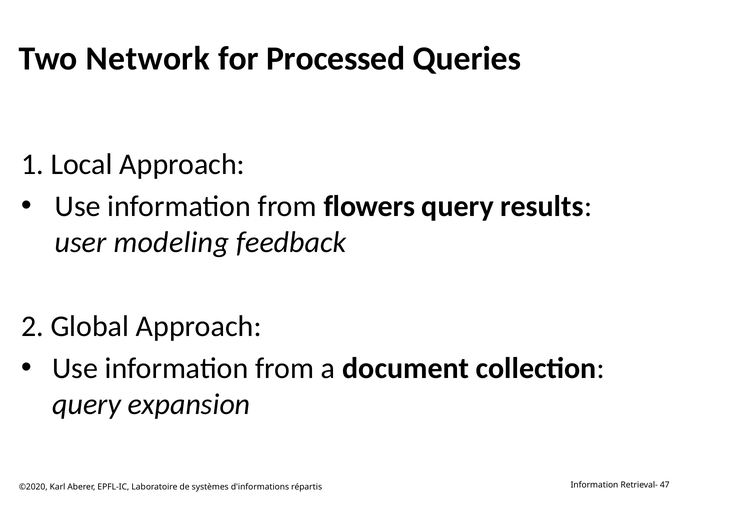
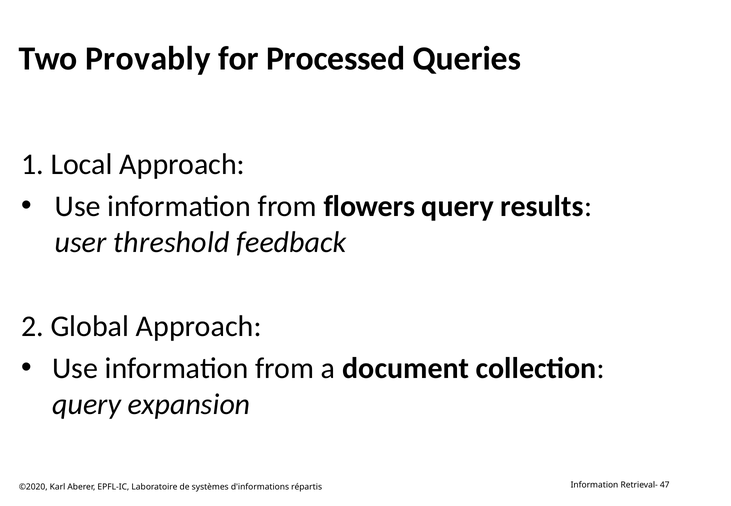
Network: Network -> Provably
modeling: modeling -> threshold
